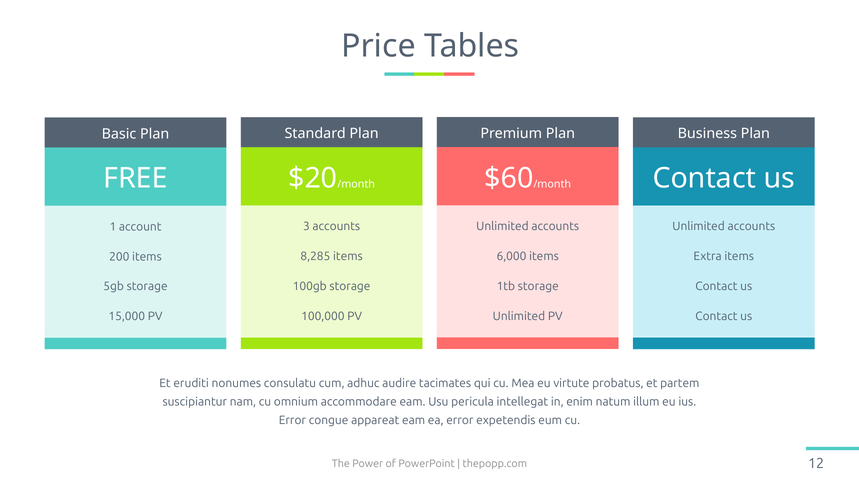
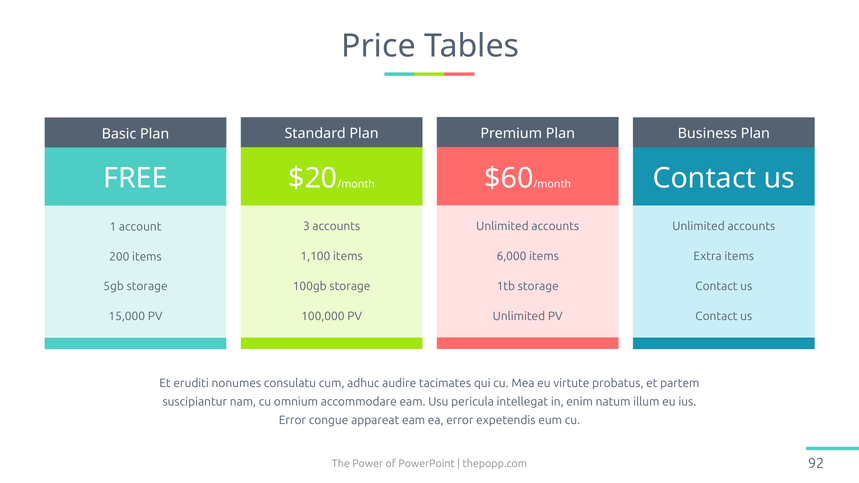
8,285: 8,285 -> 1,100
12: 12 -> 92
